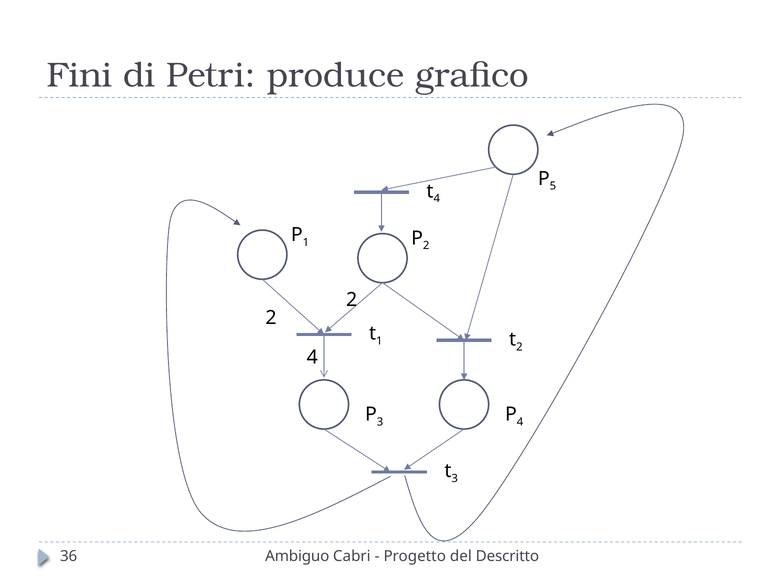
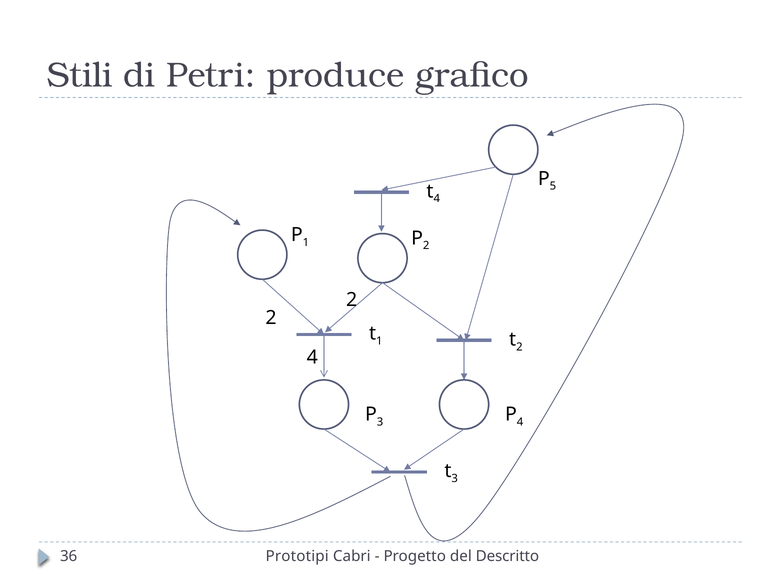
Fini: Fini -> Stili
Ambiguo: Ambiguo -> Prototipi
